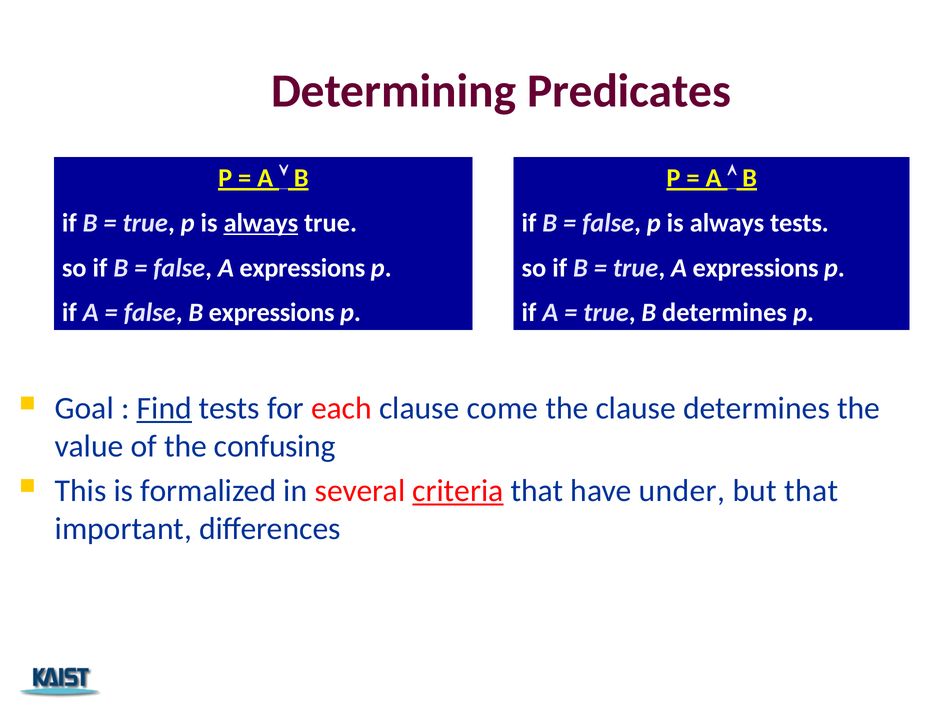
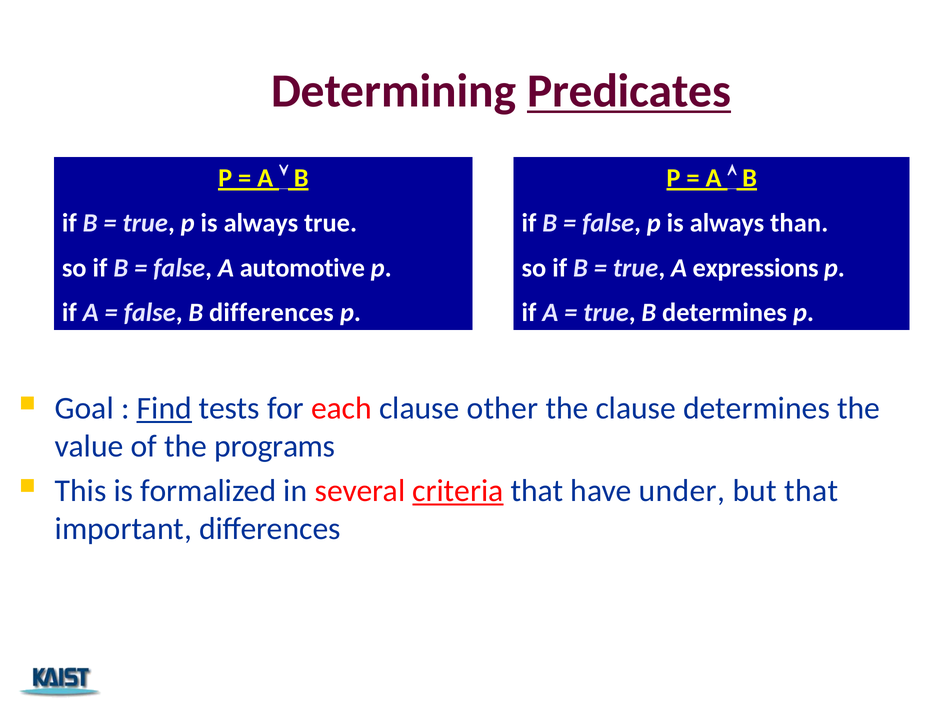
Predicates underline: none -> present
always at (261, 223) underline: present -> none
always tests: tests -> than
false A expressions: expressions -> automotive
B expressions: expressions -> differences
come: come -> other
confusing: confusing -> programs
